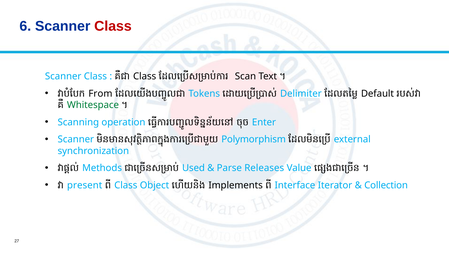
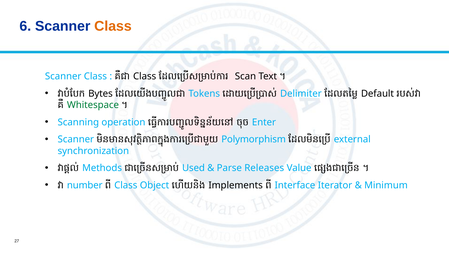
Class at (113, 26) colour: red -> orange
From: From -> Bytes
present: present -> number
Collection: Collection -> Minimum
